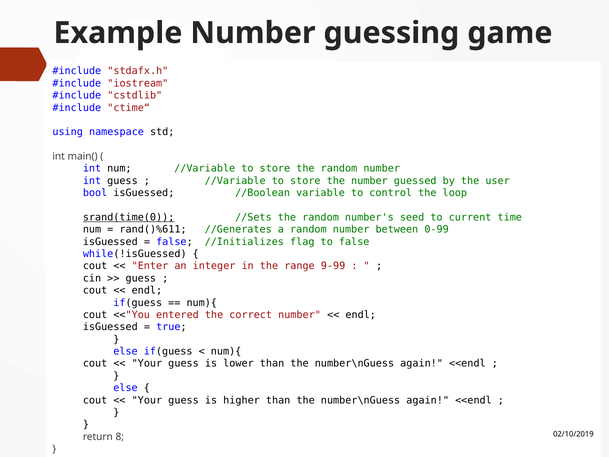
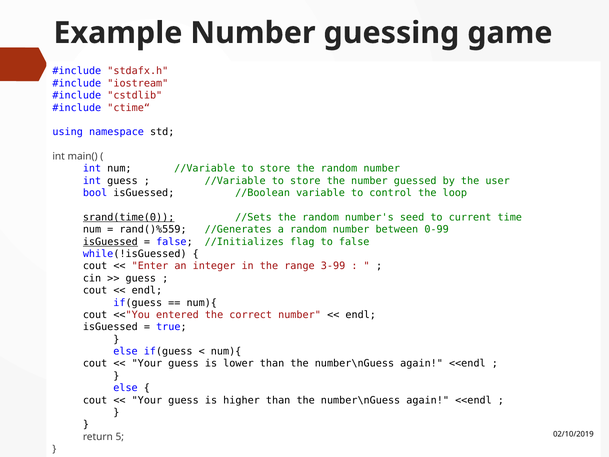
rand()%611: rand()%611 -> rand()%559
isGuessed at (110, 242) underline: none -> present
9-99: 9-99 -> 3-99
8: 8 -> 5
